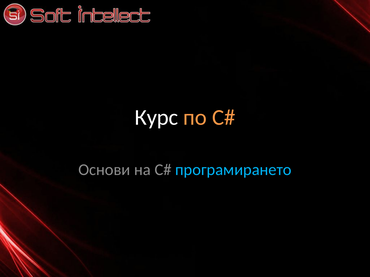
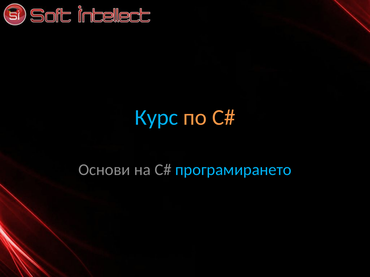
Курс colour: white -> light blue
